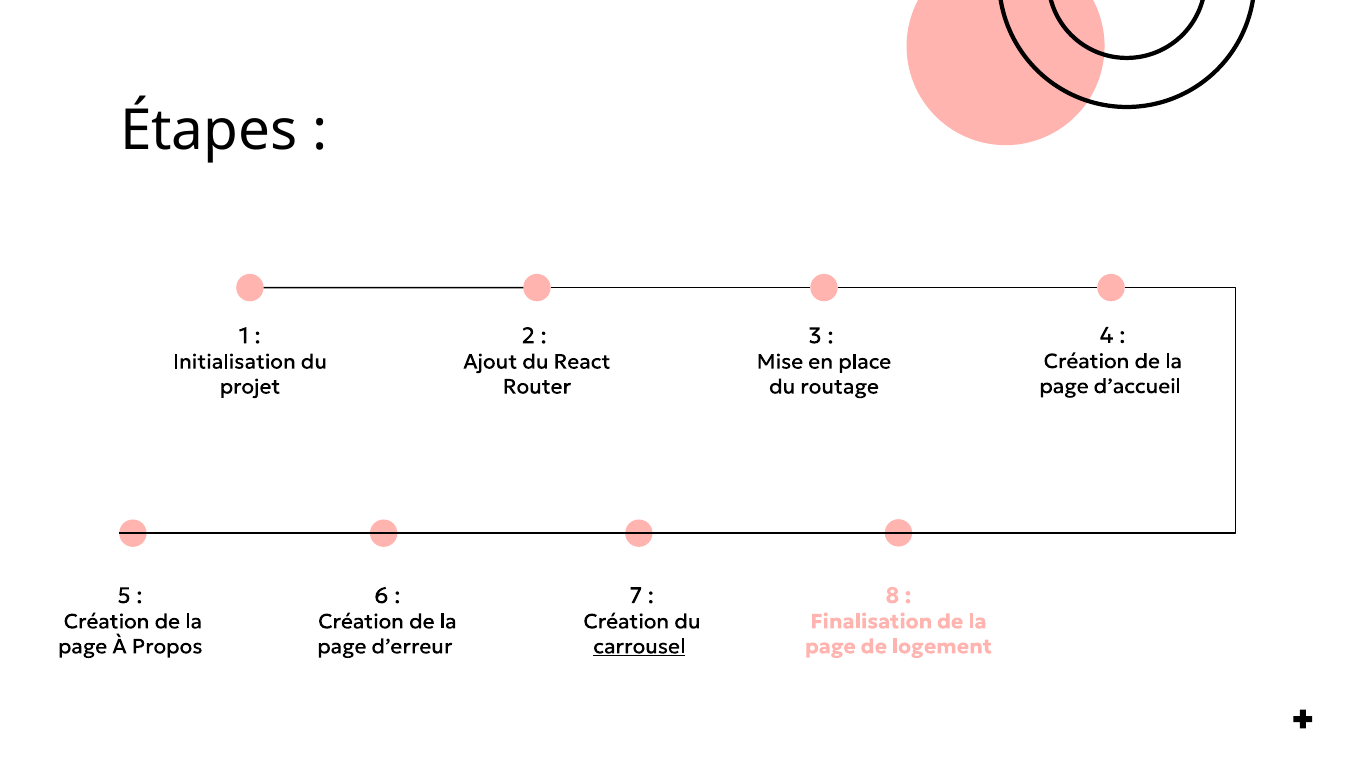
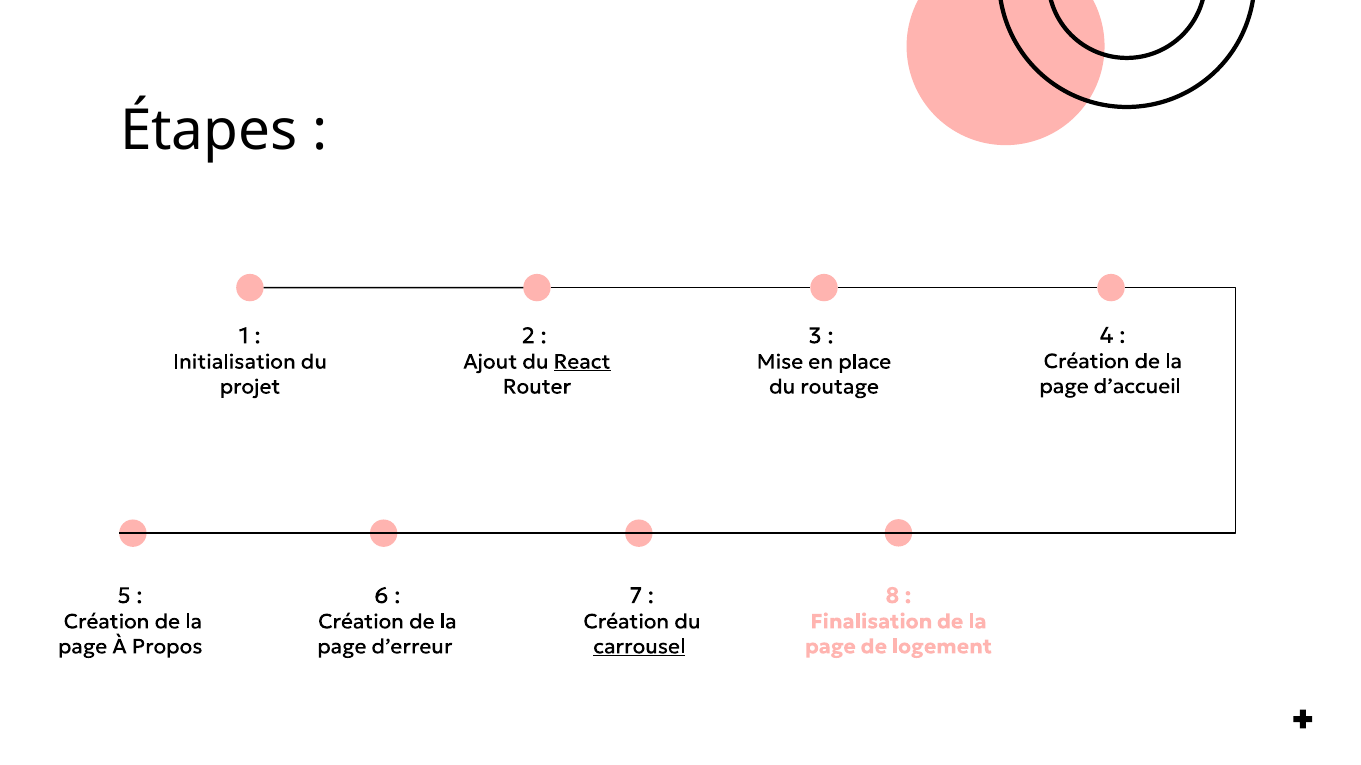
React underline: none -> present
